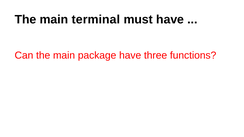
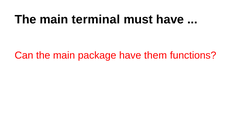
three: three -> them
